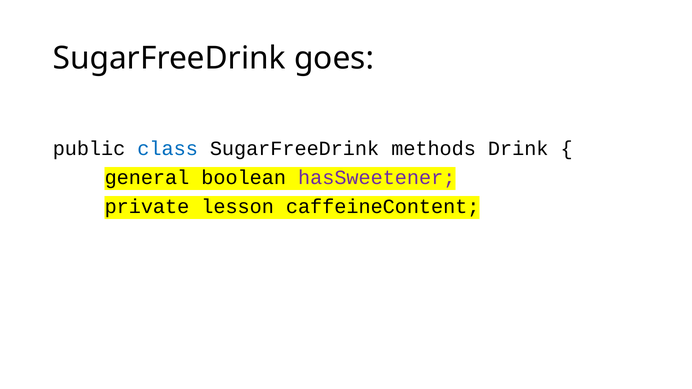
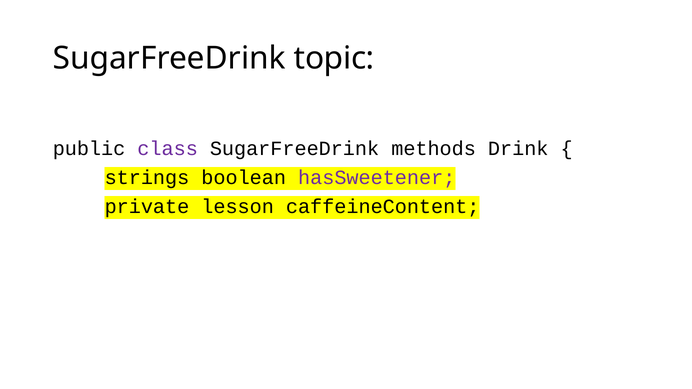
goes: goes -> topic
class colour: blue -> purple
general: general -> strings
